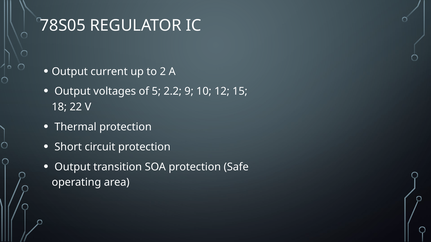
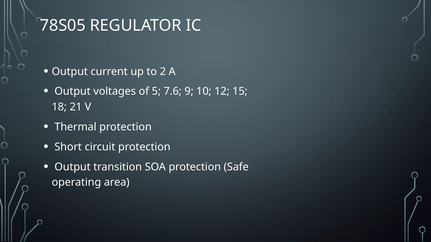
2.2: 2.2 -> 7.6
22: 22 -> 21
